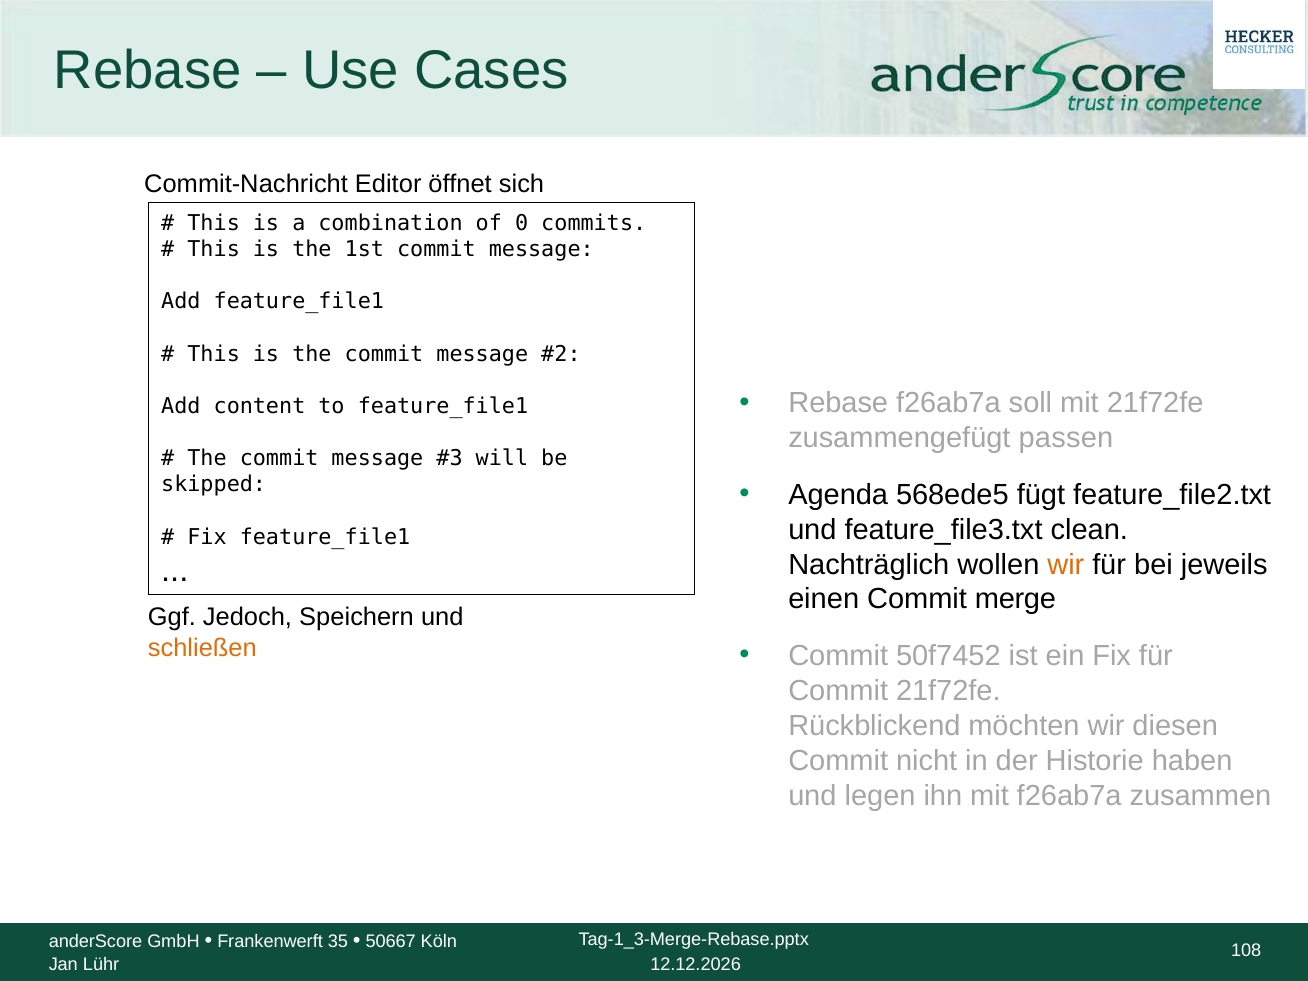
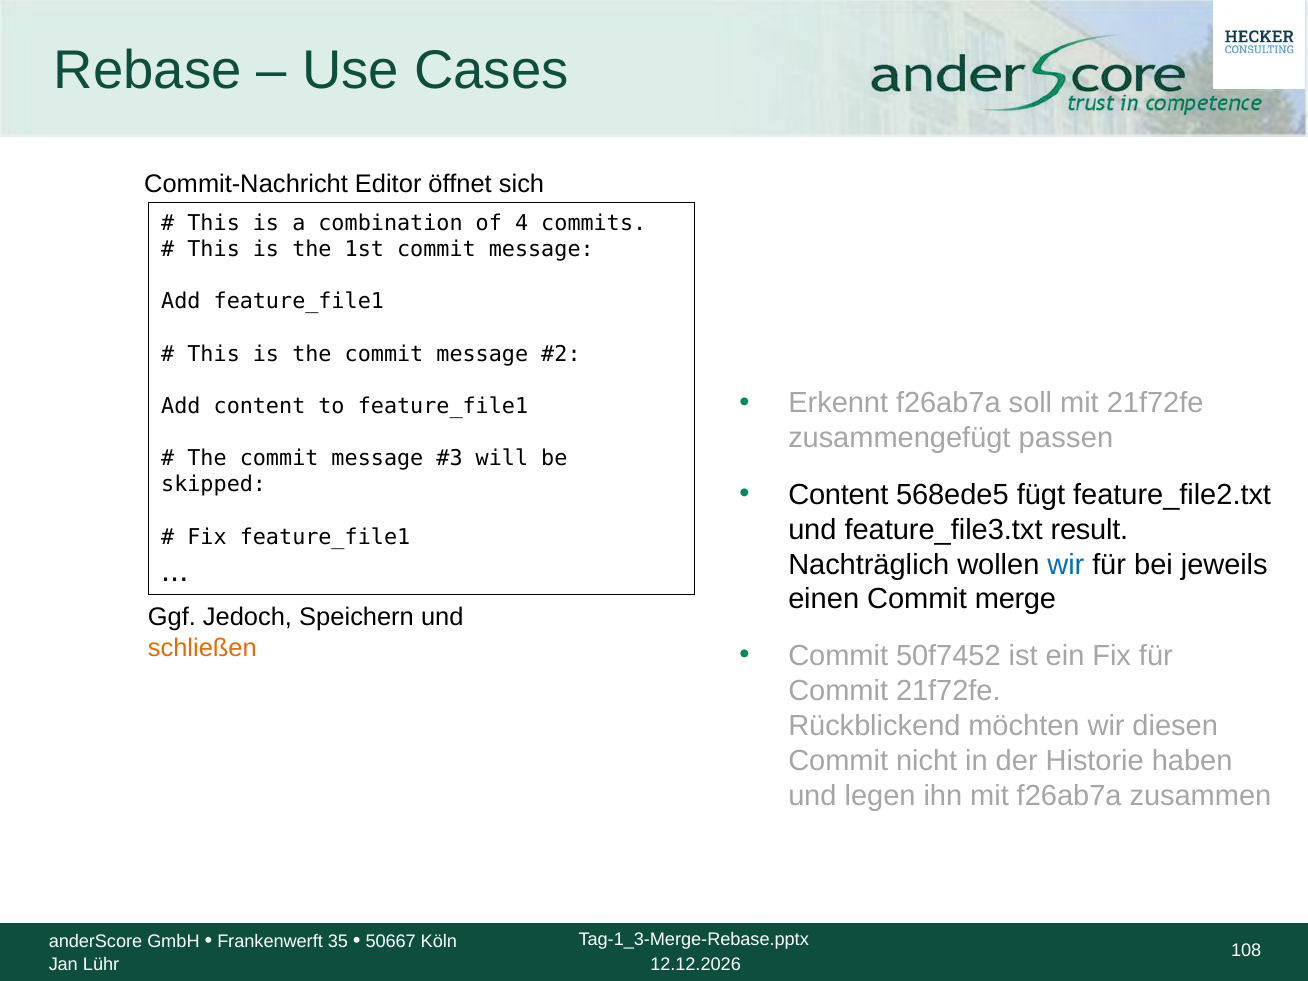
0: 0 -> 4
Rebase at (838, 403): Rebase -> Erkennt
Agenda at (838, 495): Agenda -> Content
clean: clean -> result
wir at (1066, 564) colour: orange -> blue
